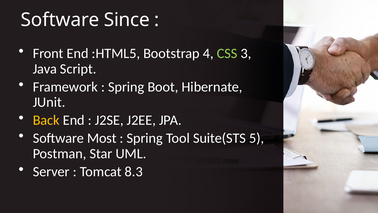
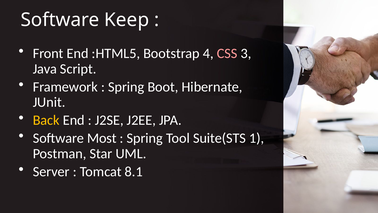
Since: Since -> Keep
CSS colour: light green -> pink
5: 5 -> 1
8.3: 8.3 -> 8.1
